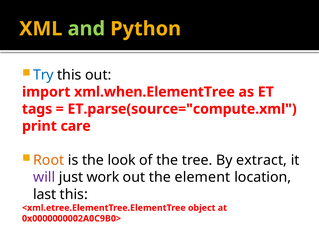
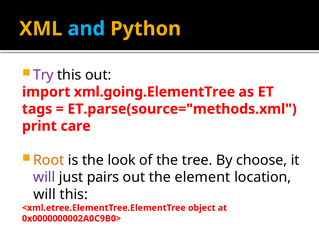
and colour: light green -> light blue
Try colour: blue -> purple
xml.when.ElementTree: xml.when.ElementTree -> xml.going.ElementTree
ET.parse(source="compute.xml: ET.parse(source="compute.xml -> ET.parse(source="methods.xml
extract: extract -> choose
work: work -> pairs
last at (45, 194): last -> will
